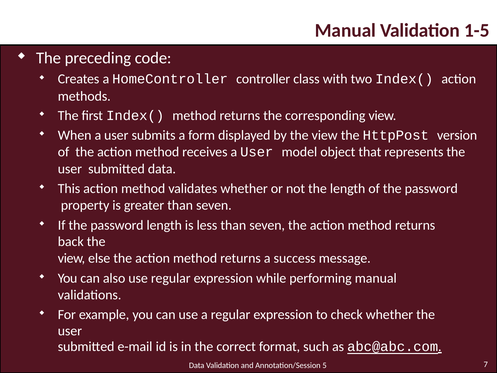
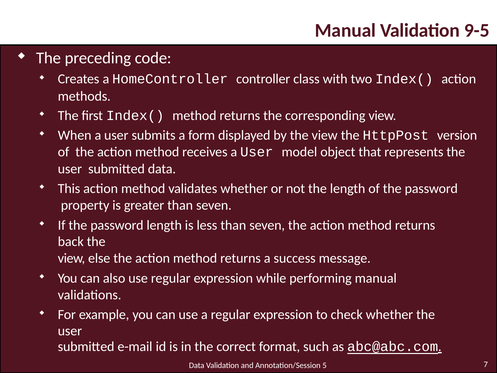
1-5: 1-5 -> 9-5
